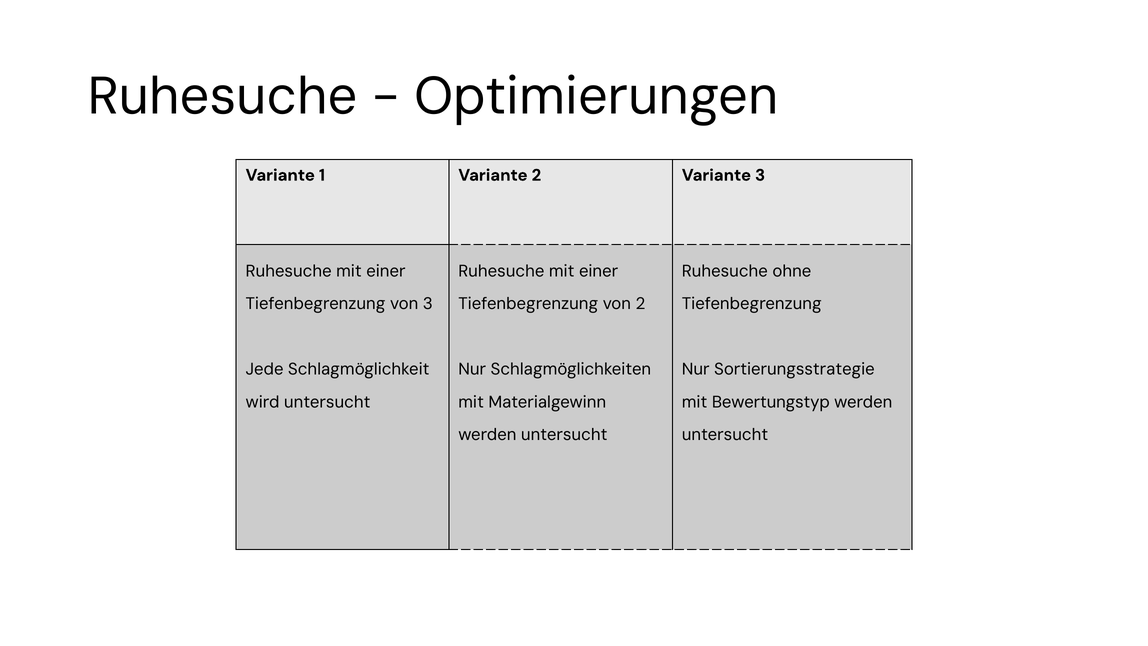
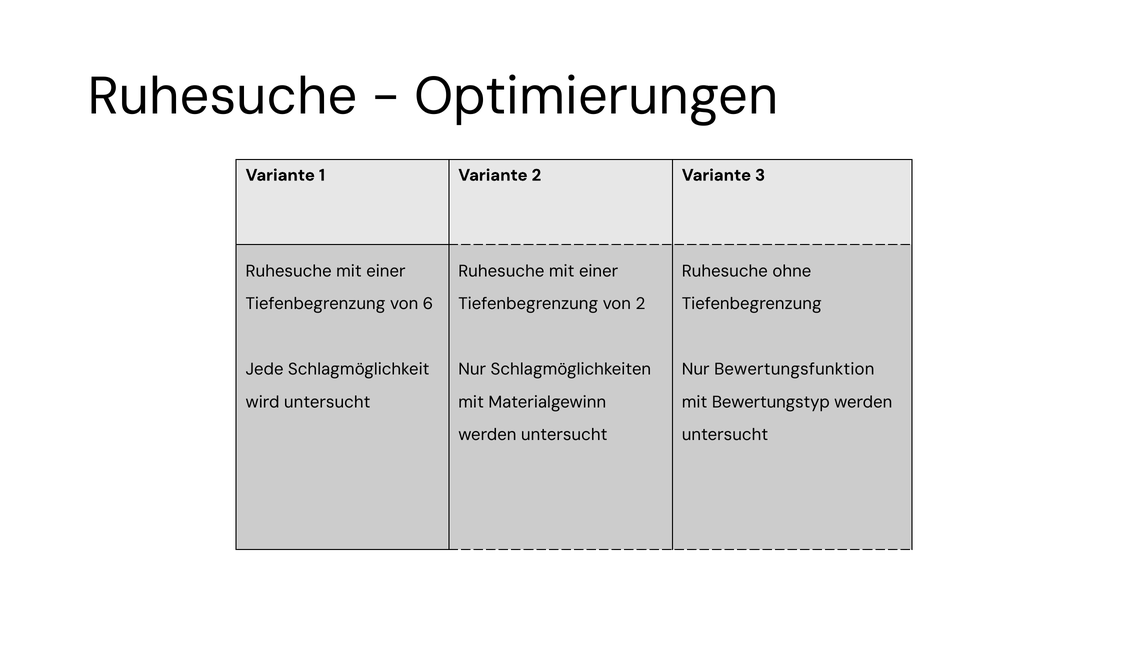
von 3: 3 -> 6
Sortierungsstrategie: Sortierungsstrategie -> Bewertungsfunktion
